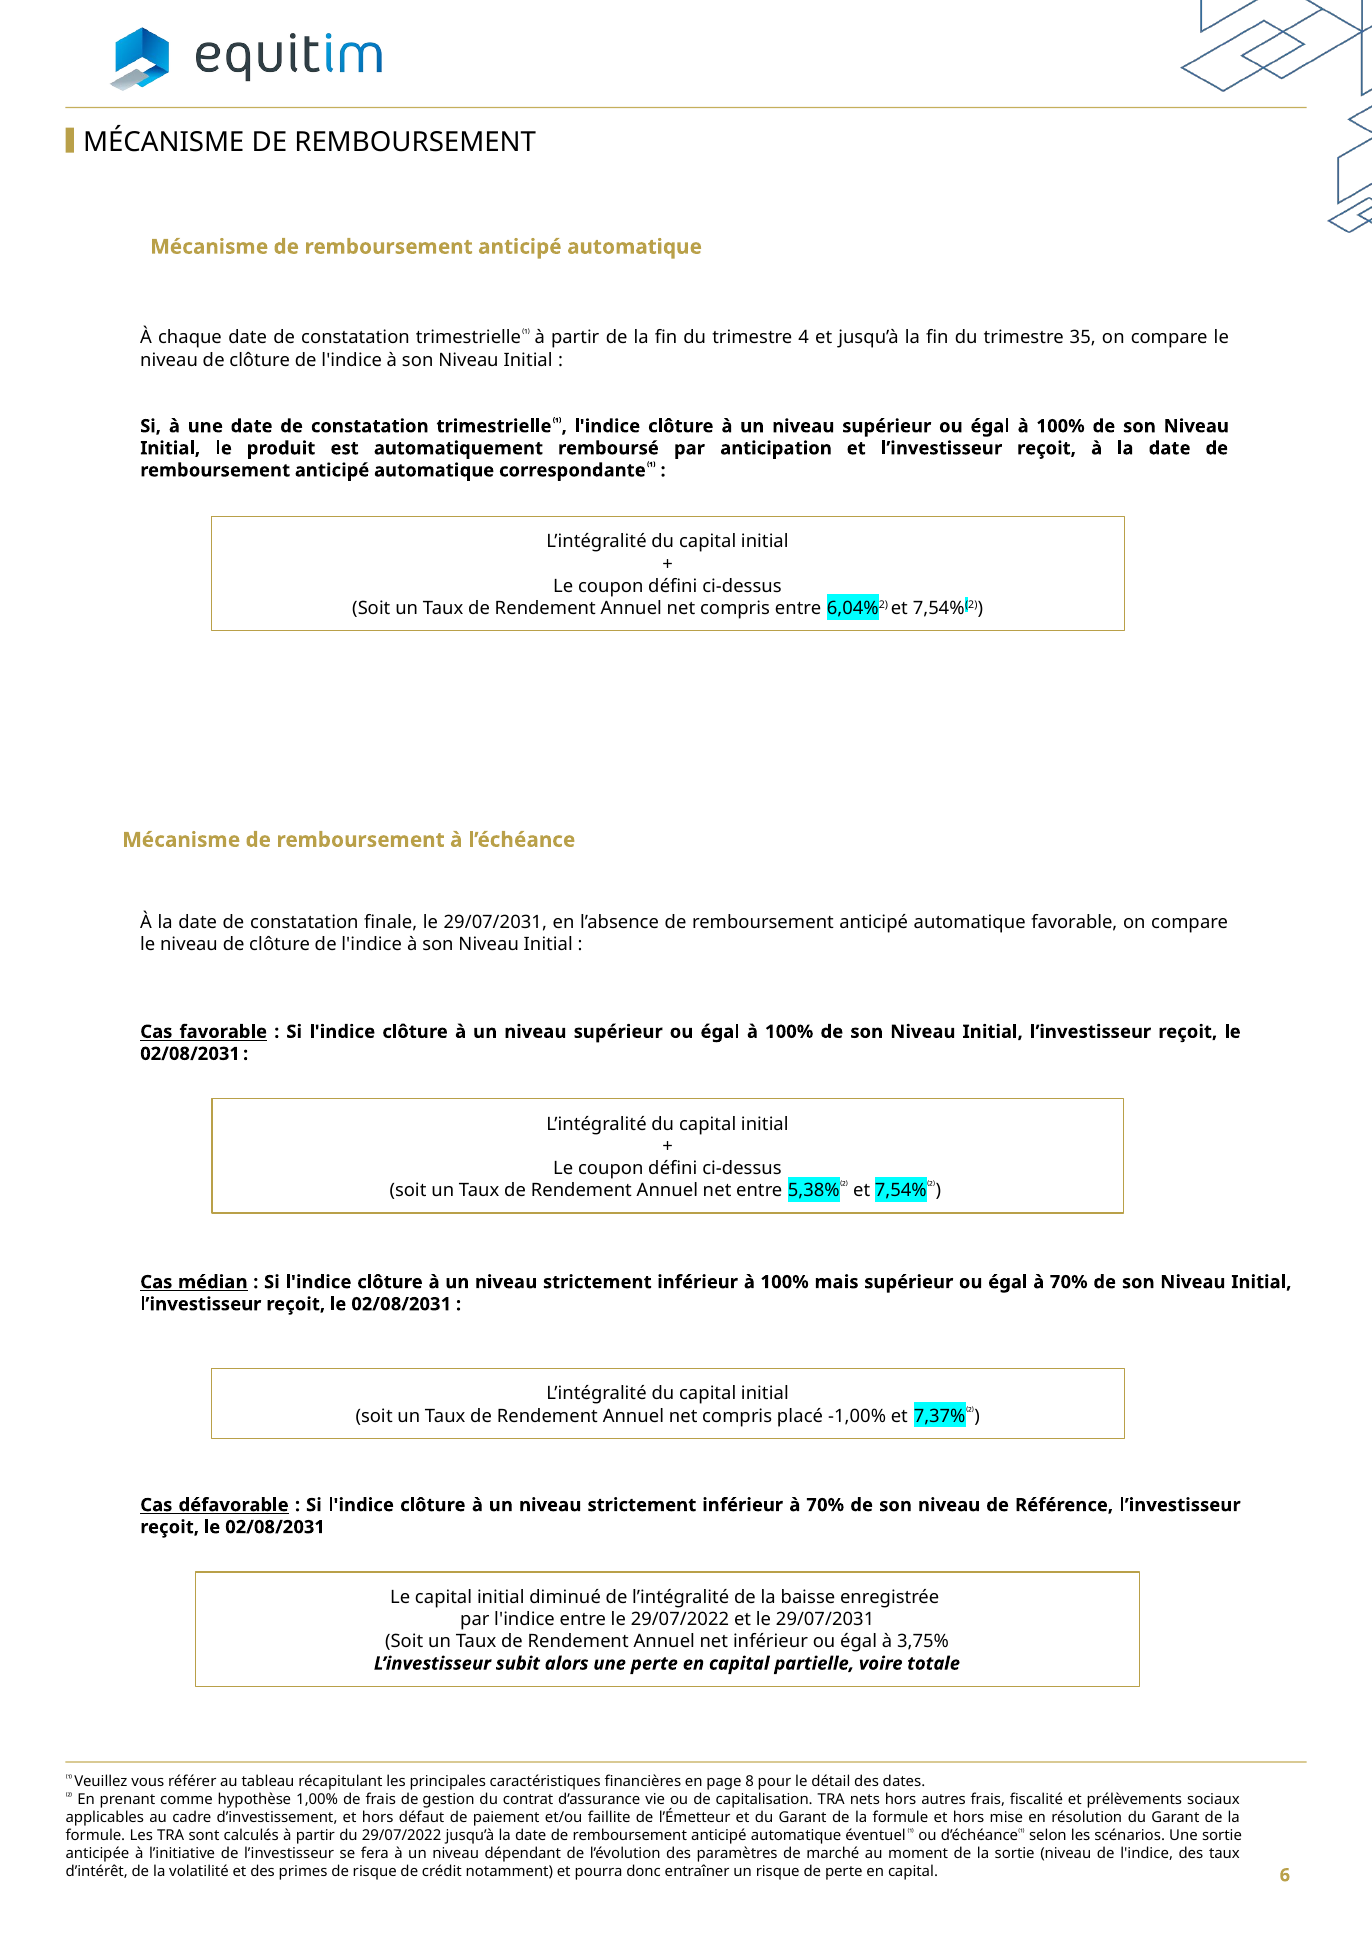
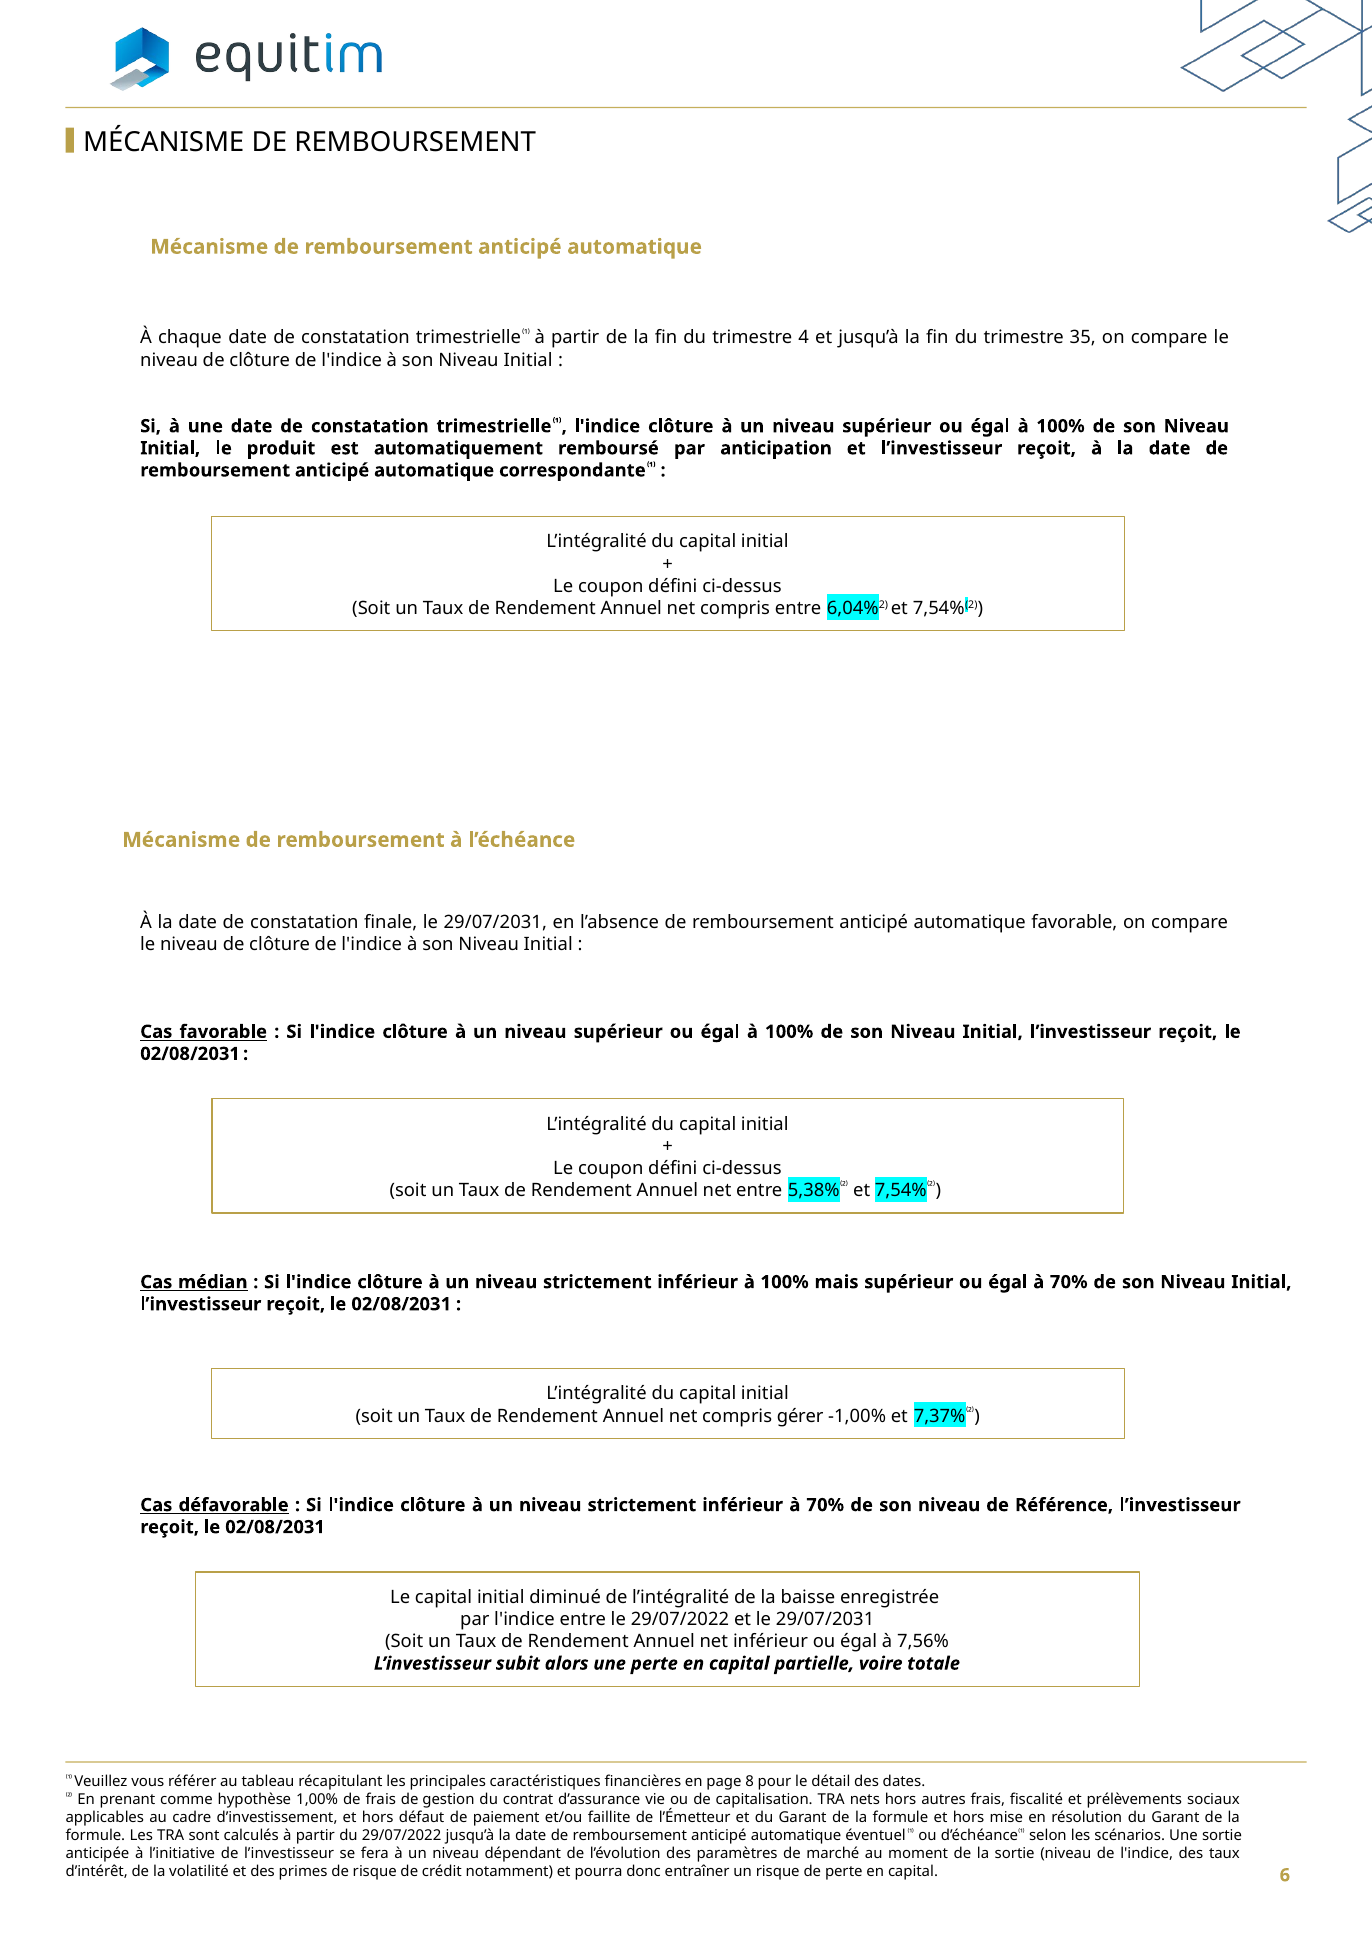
placé: placé -> gérer
3,75%: 3,75% -> 7,56%
